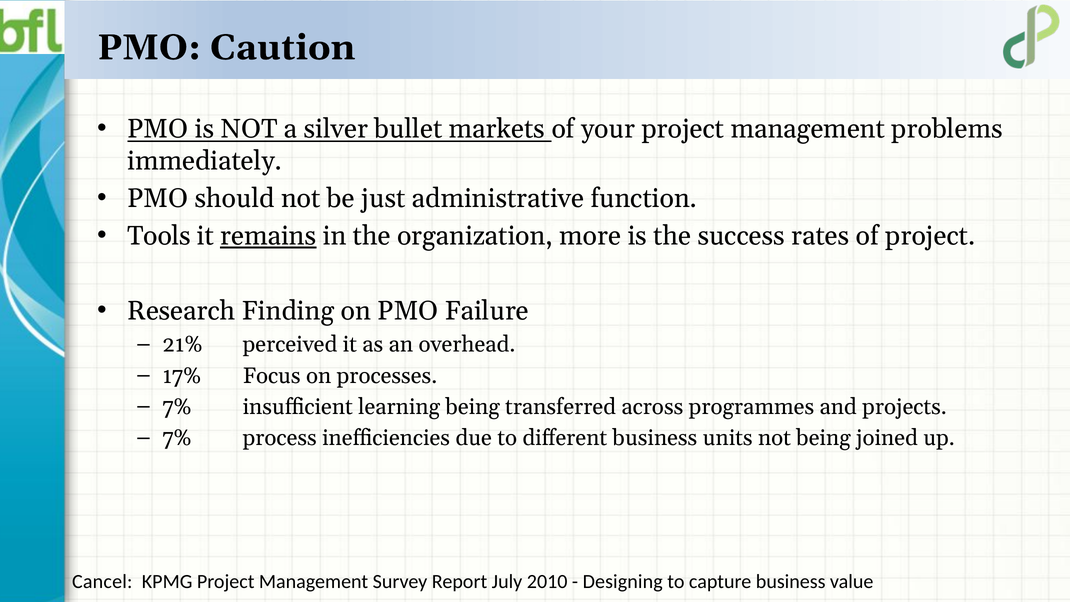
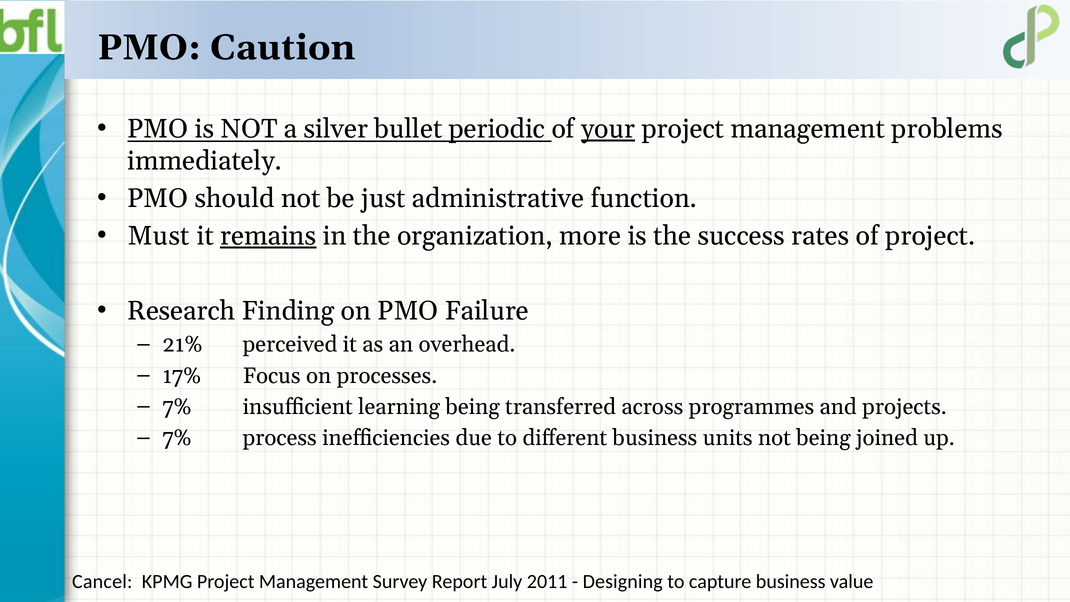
markets: markets -> periodic
your underline: none -> present
Tools: Tools -> Must
2010: 2010 -> 2011
